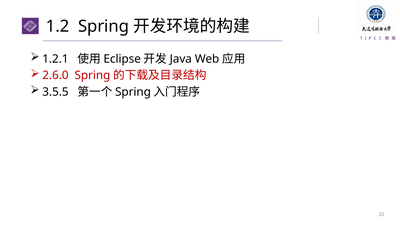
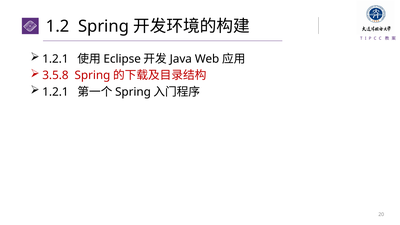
2.6.0: 2.6.0 -> 3.5.8
3.5.5 at (55, 92): 3.5.5 -> 1.2.1
